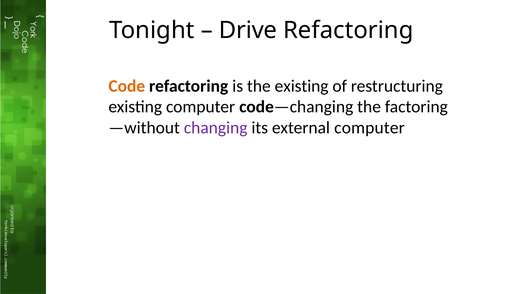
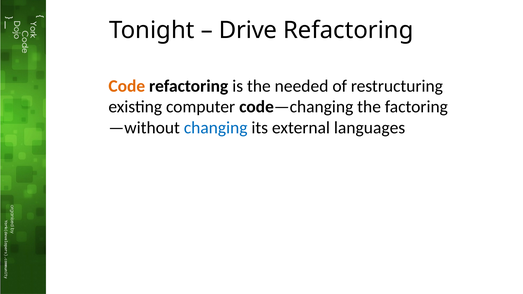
the existing: existing -> needed
changing colour: purple -> blue
external computer: computer -> languages
